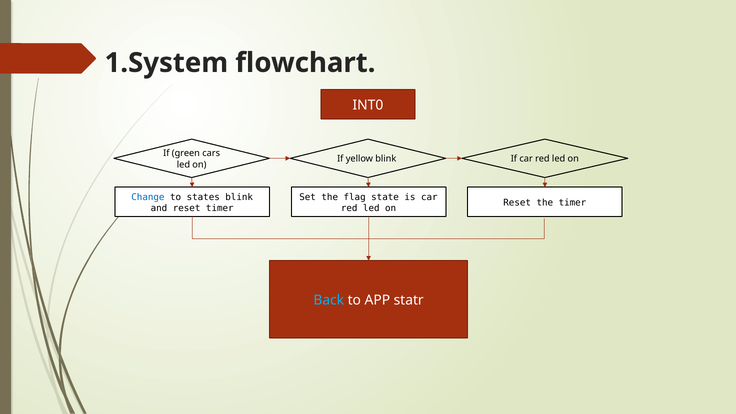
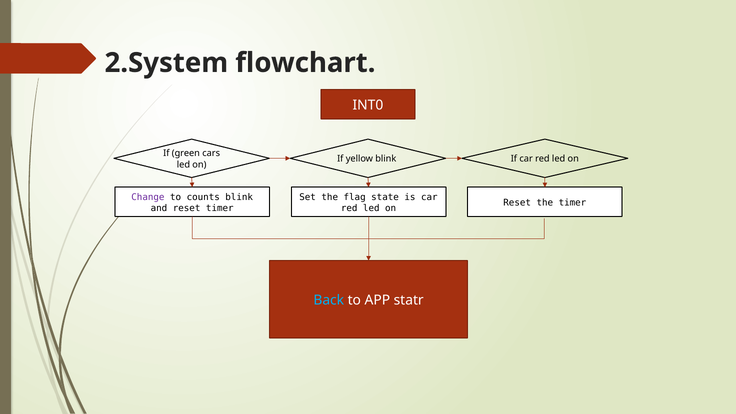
1.System: 1.System -> 2.System
Change colour: blue -> purple
states: states -> counts
